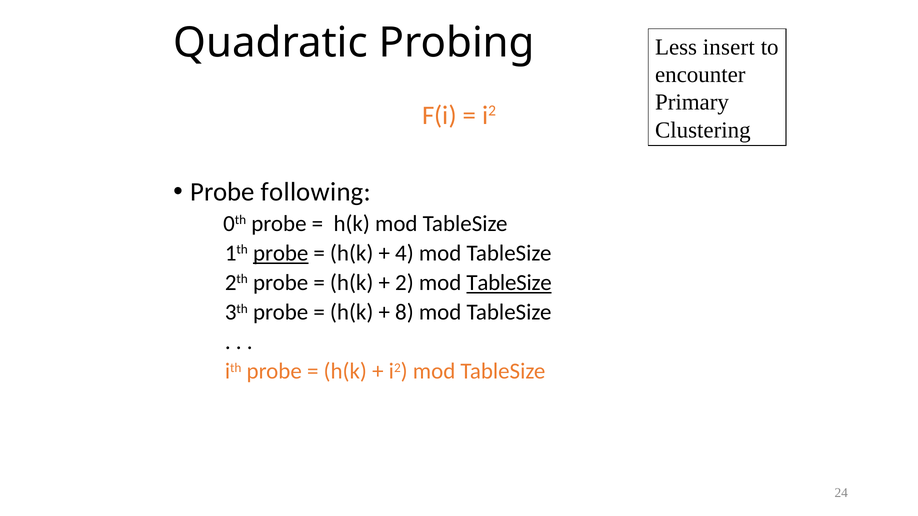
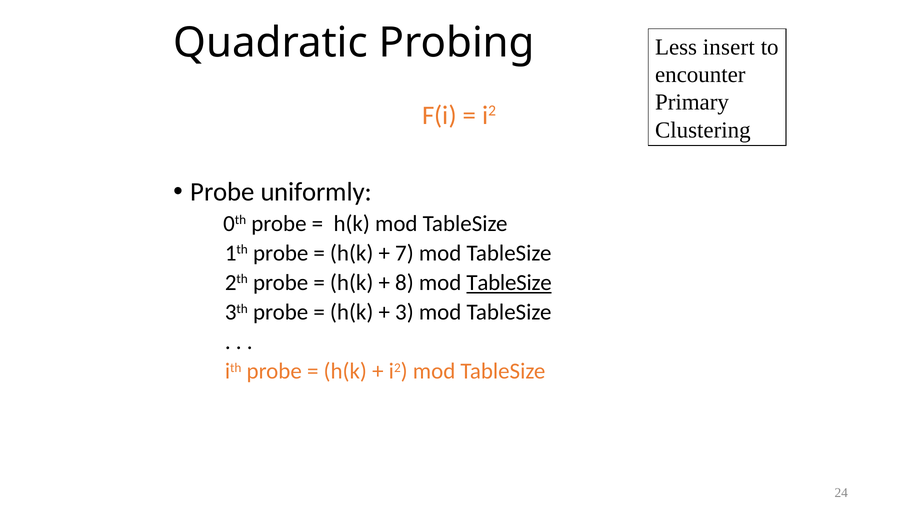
following: following -> uniformly
probe at (281, 253) underline: present -> none
4: 4 -> 7
2: 2 -> 8
8: 8 -> 3
